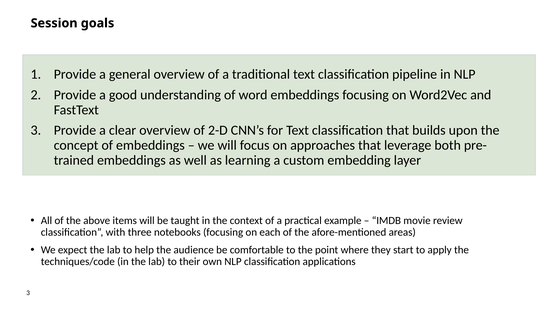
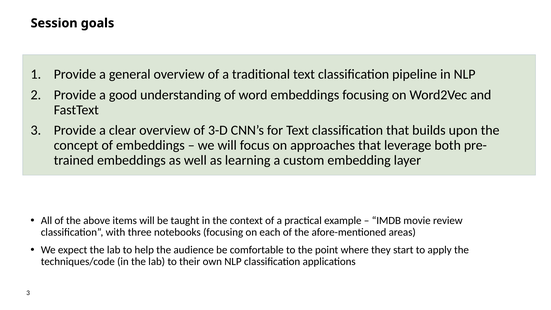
2-D: 2-D -> 3-D
